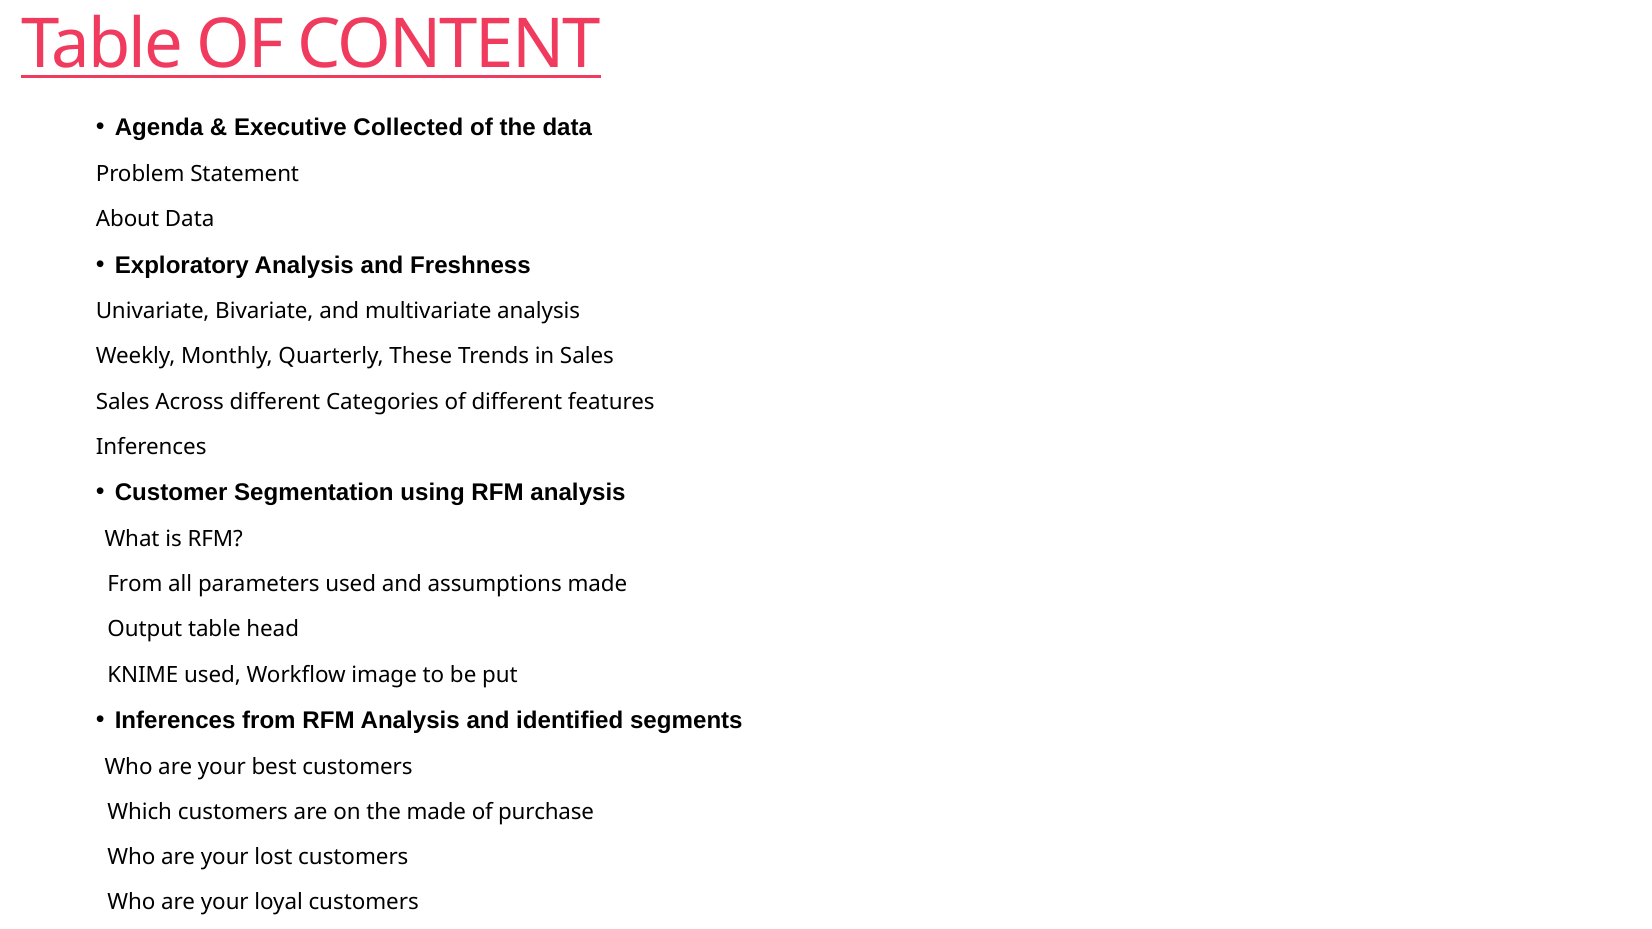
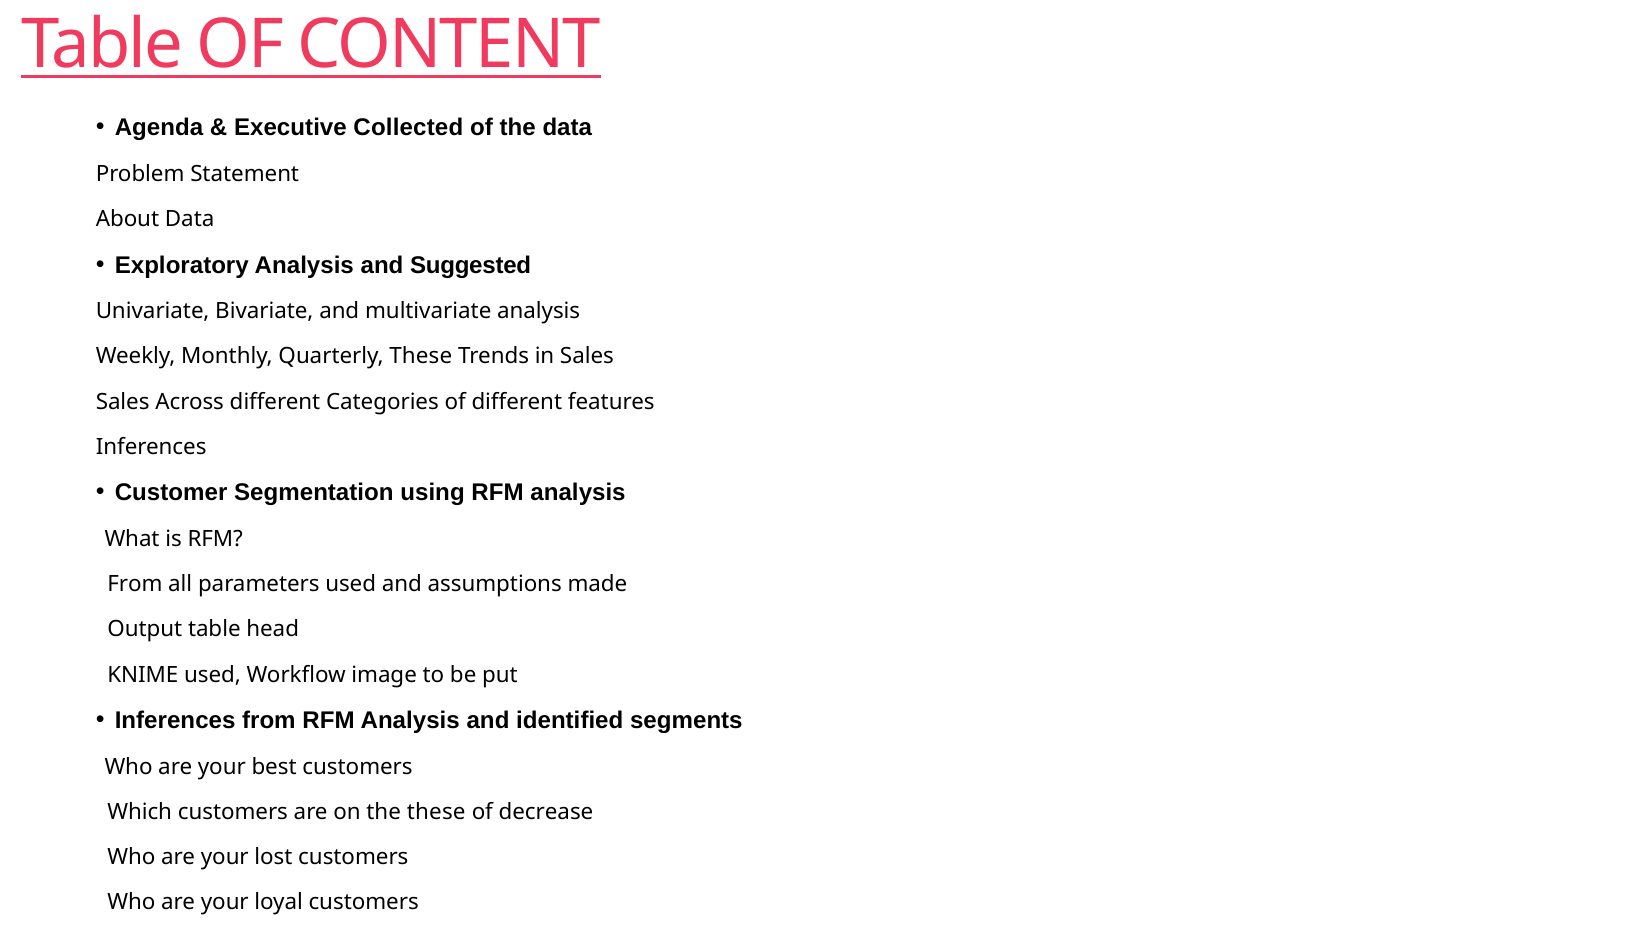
Freshness: Freshness -> Suggested
the made: made -> these
purchase: purchase -> decrease
